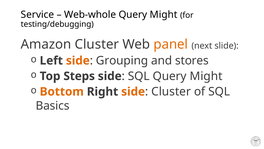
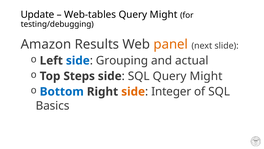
Service: Service -> Update
Web-whole: Web-whole -> Web-tables
Amazon Cluster: Cluster -> Results
side at (78, 60) colour: orange -> blue
stores: stores -> actual
Bottom colour: orange -> blue
Cluster at (171, 91): Cluster -> Integer
